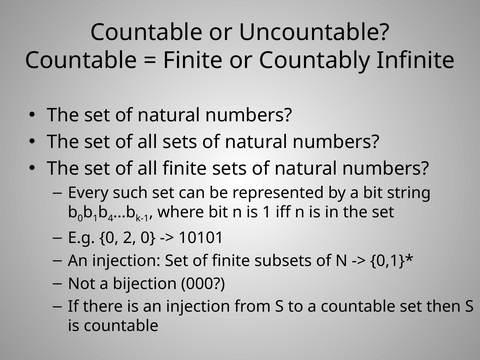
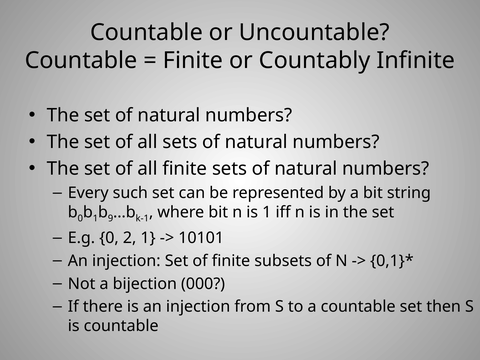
4: 4 -> 9
2 0: 0 -> 1
